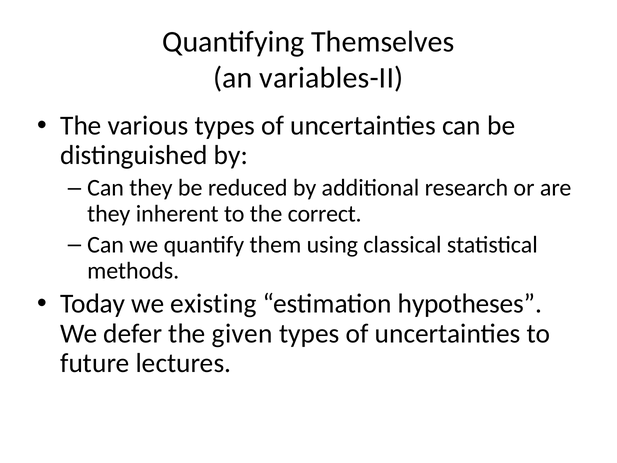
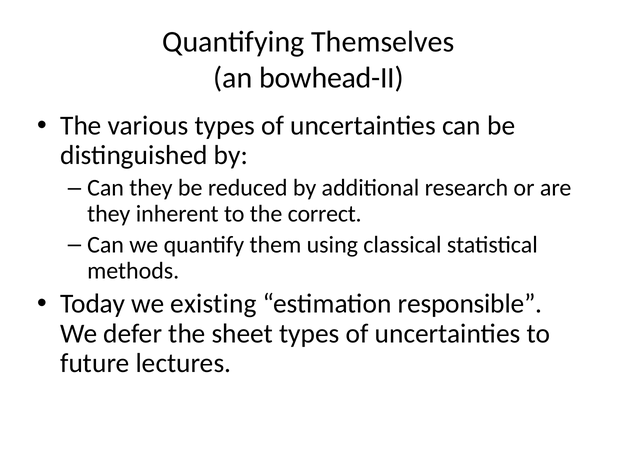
variables-II: variables-II -> bowhead-II
hypotheses: hypotheses -> responsible
given: given -> sheet
